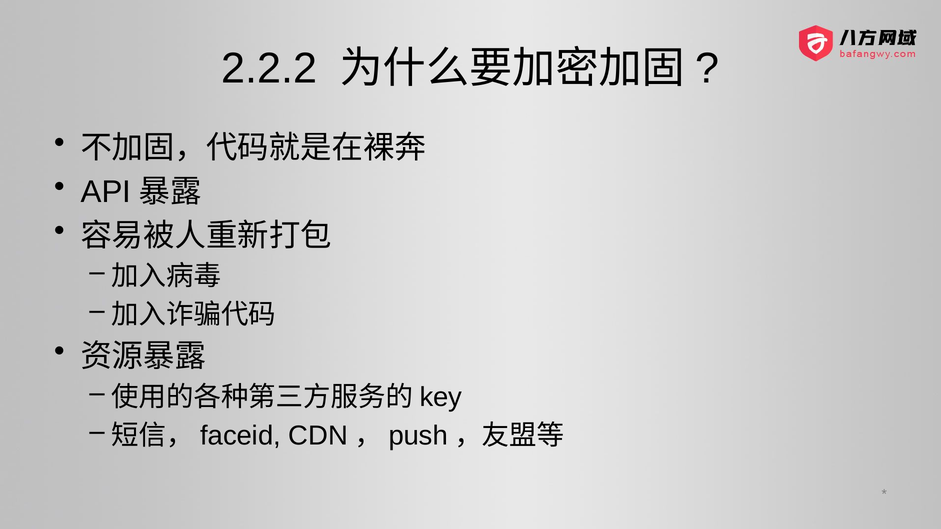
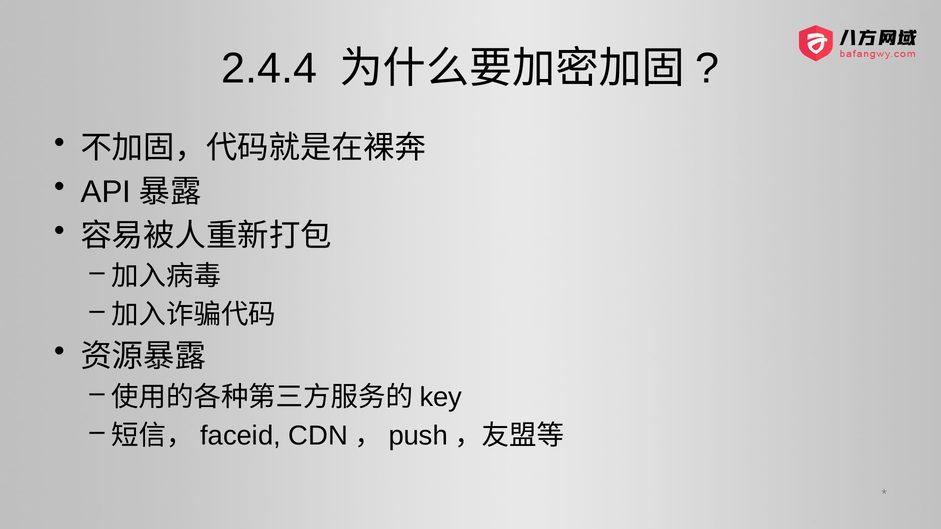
2.2.2: 2.2.2 -> 2.4.4
